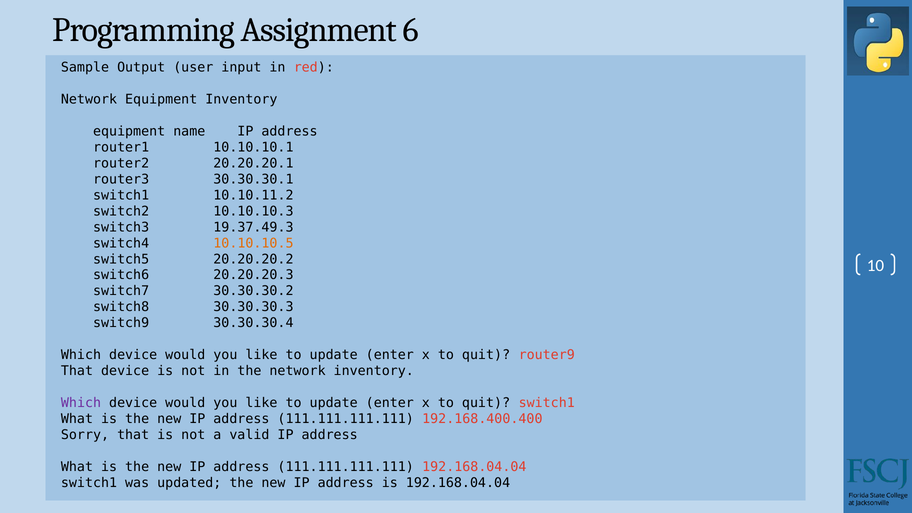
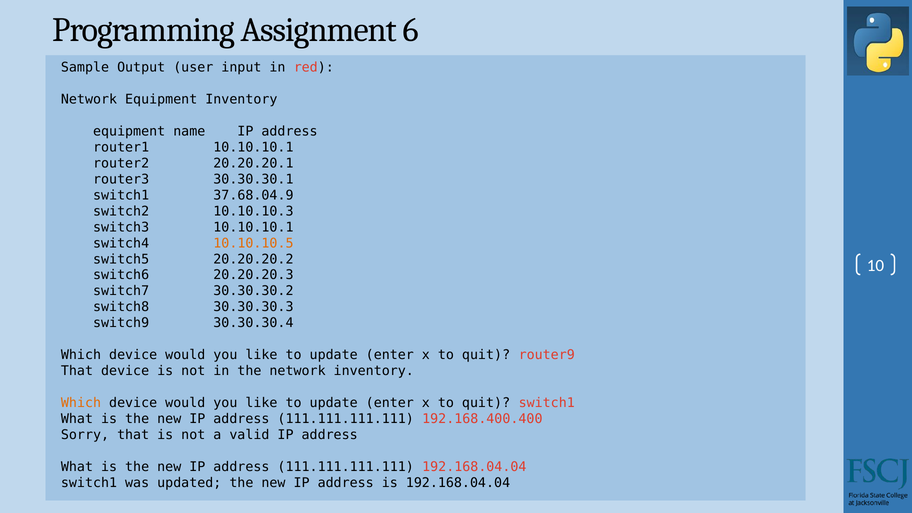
10.10.11.2: 10.10.11.2 -> 37.68.04.9
switch3 19.37.49.3: 19.37.49.3 -> 10.10.10.1
Which at (81, 403) colour: purple -> orange
